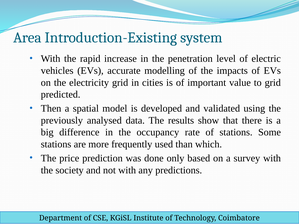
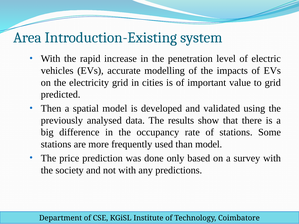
than which: which -> model
